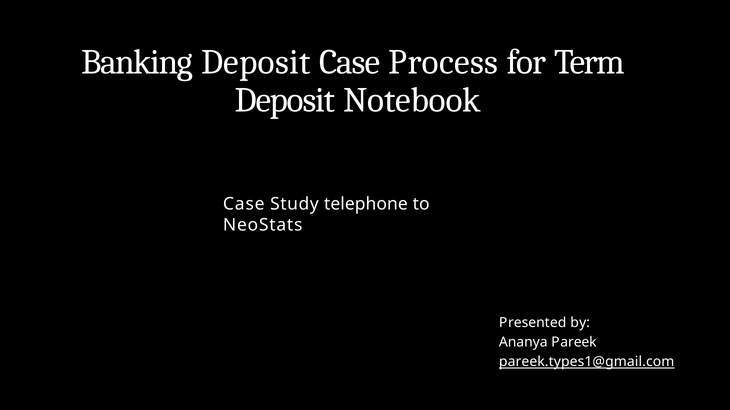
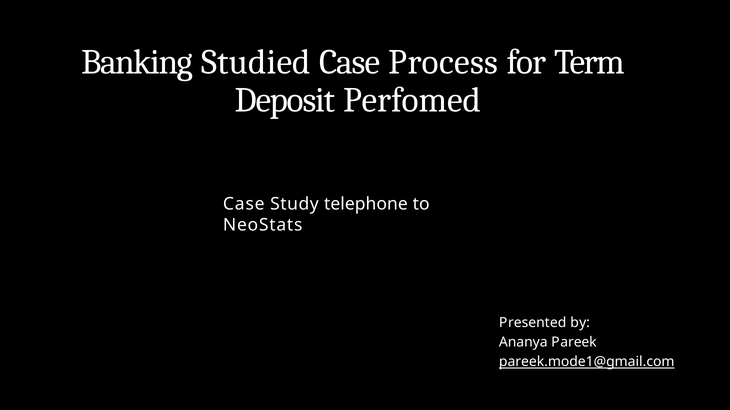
Banking Deposit: Deposit -> Studied
Notebook: Notebook -> Perfomed
pareek.types1@gmail.com: pareek.types1@gmail.com -> pareek.mode1@gmail.com
